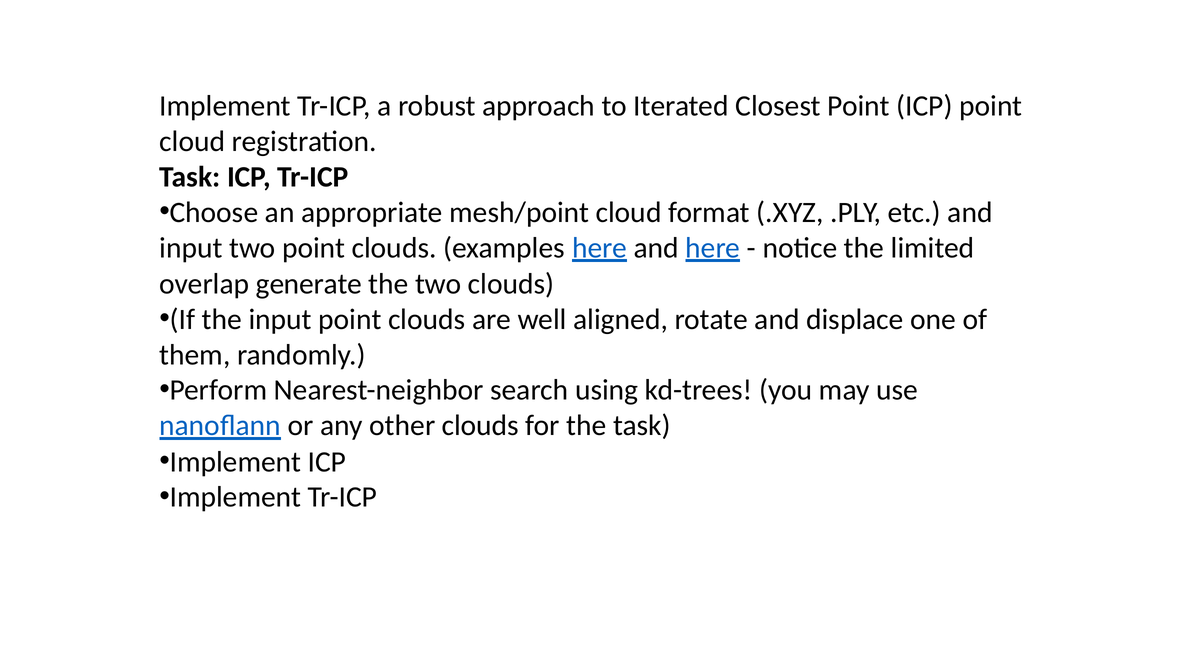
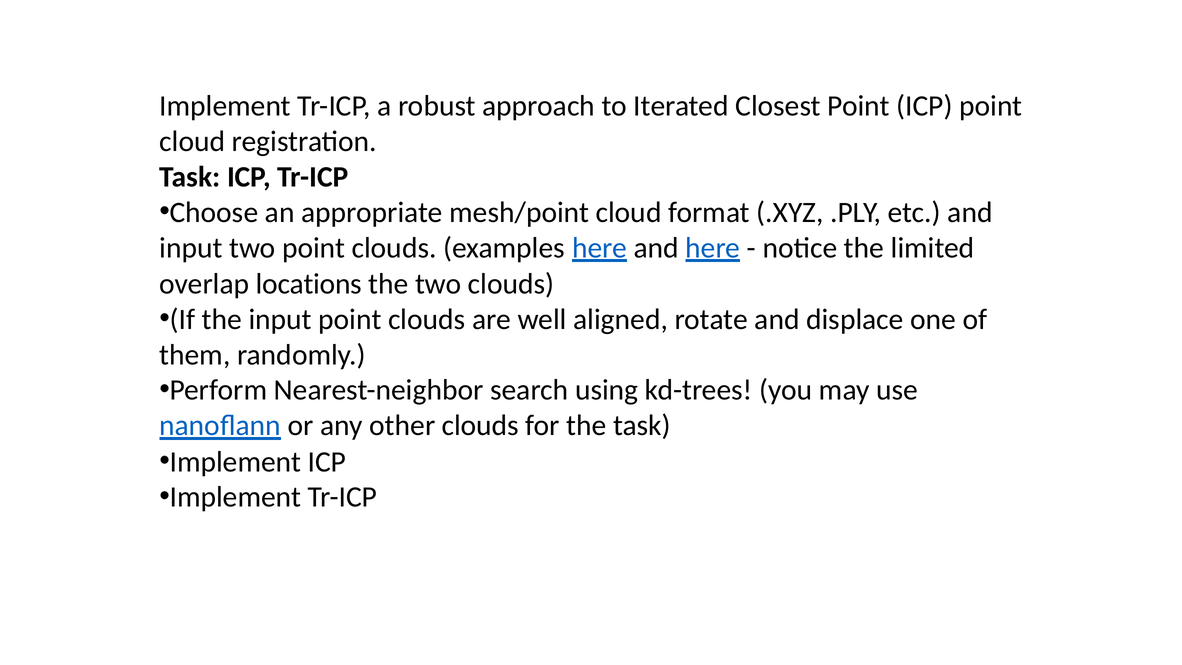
generate: generate -> locations
